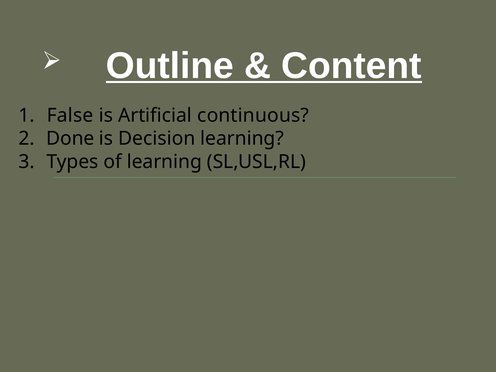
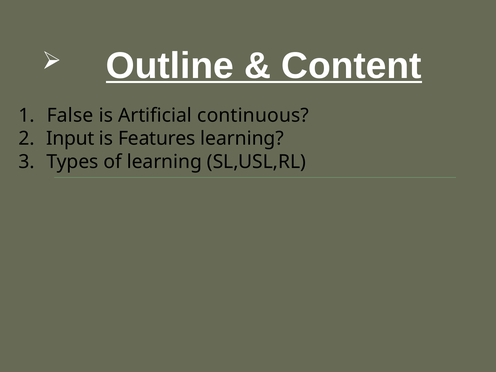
Done: Done -> Input
Decision: Decision -> Features
